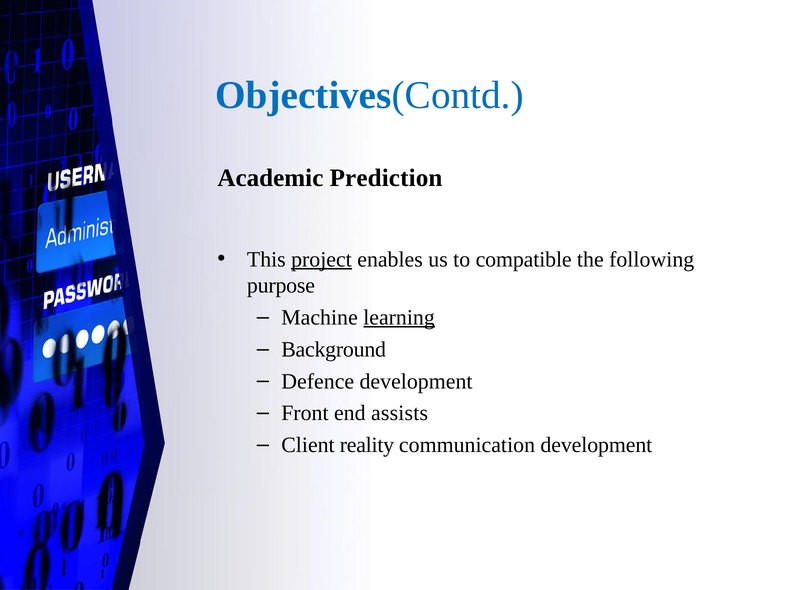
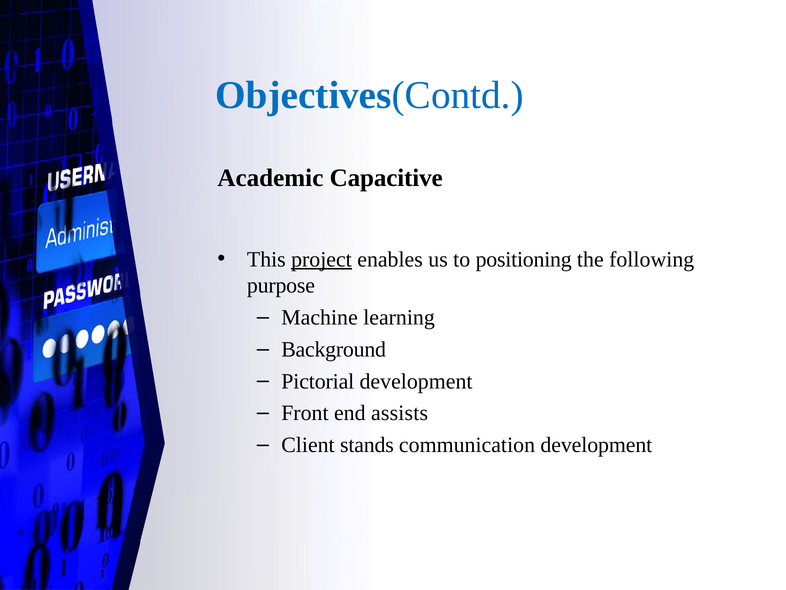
Prediction: Prediction -> Capacitive
compatible: compatible -> positioning
learning underline: present -> none
Defence: Defence -> Pictorial
reality: reality -> stands
